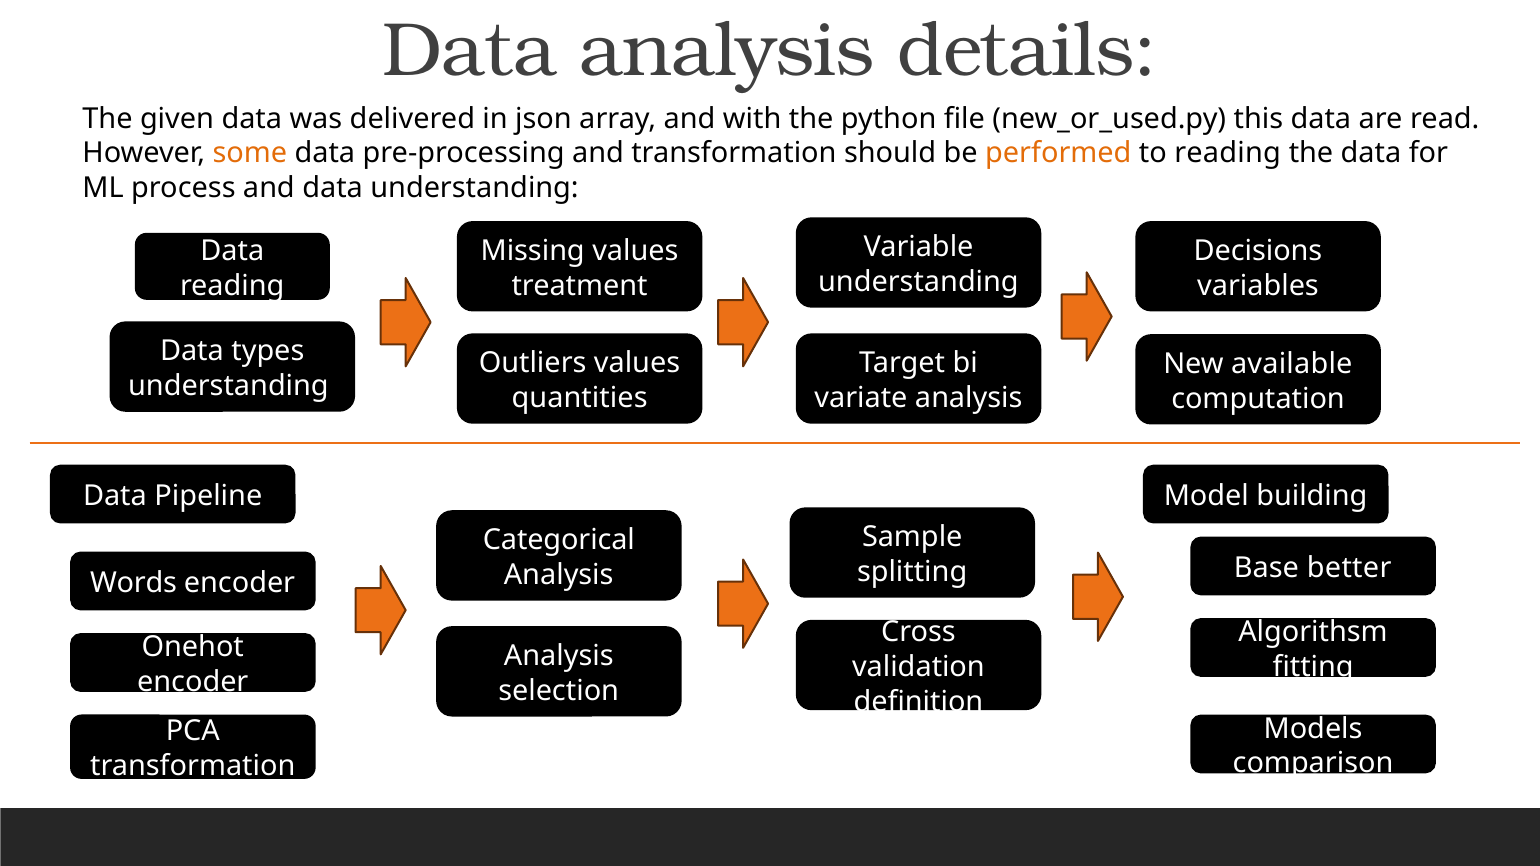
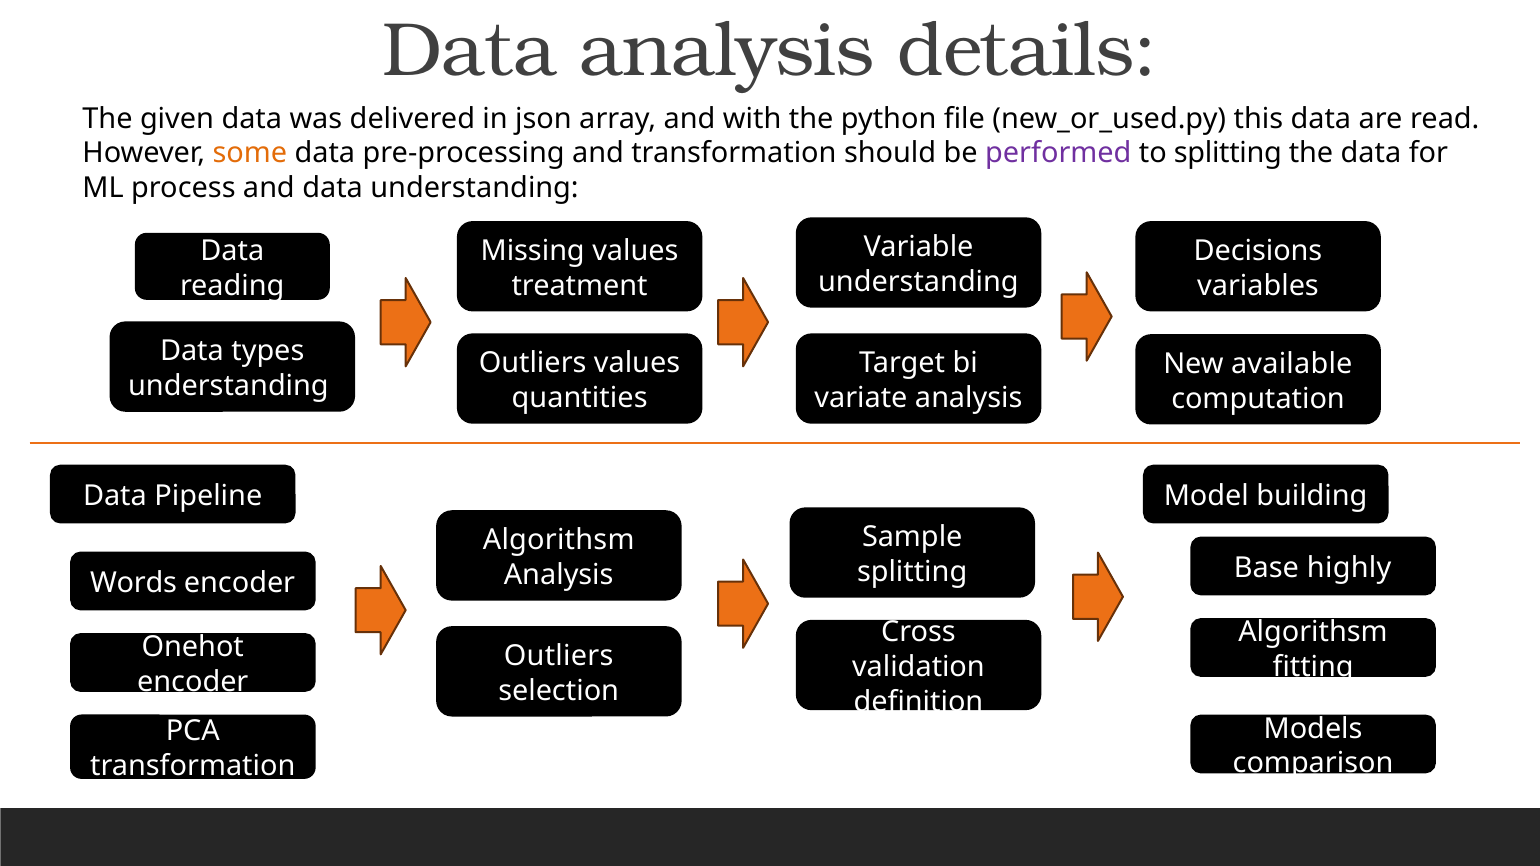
performed colour: orange -> purple
to reading: reading -> splitting
Categorical at (559, 540): Categorical -> Algorithsm
better: better -> highly
Analysis at (559, 656): Analysis -> Outliers
